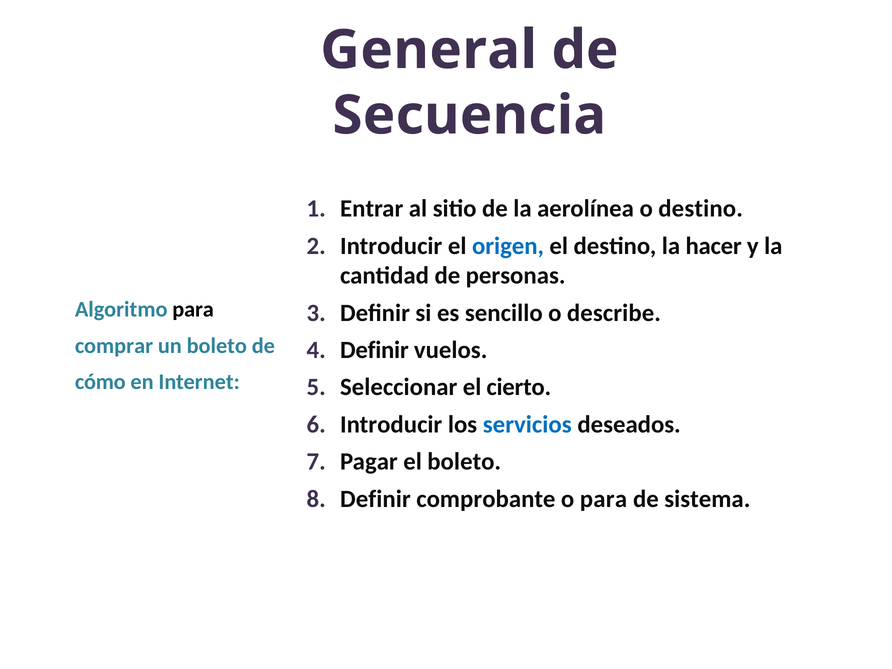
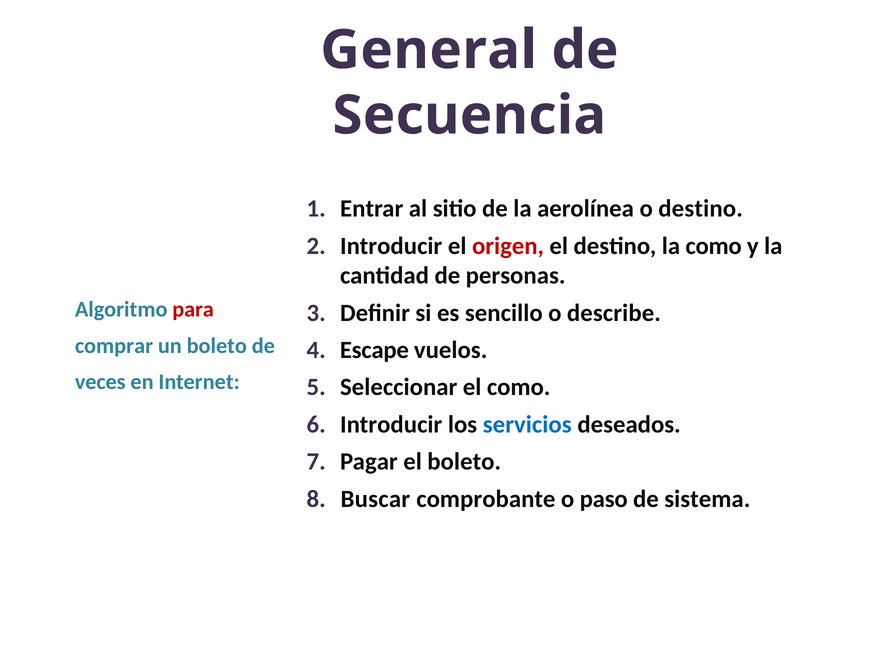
origen colour: blue -> red
la hacer: hacer -> como
para at (193, 310) colour: black -> red
Definir at (374, 350): Definir -> Escape
cómo: cómo -> veces
el cierto: cierto -> como
Definir at (375, 499): Definir -> Buscar
o para: para -> paso
